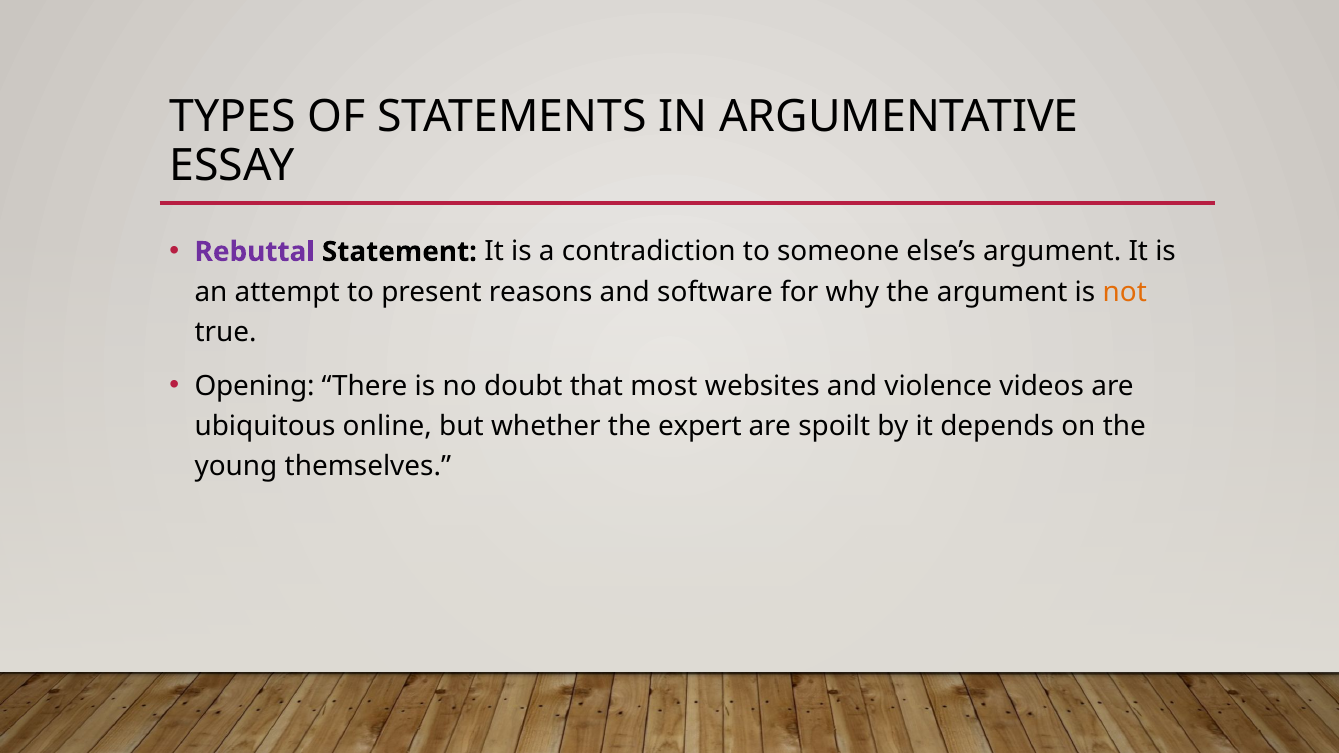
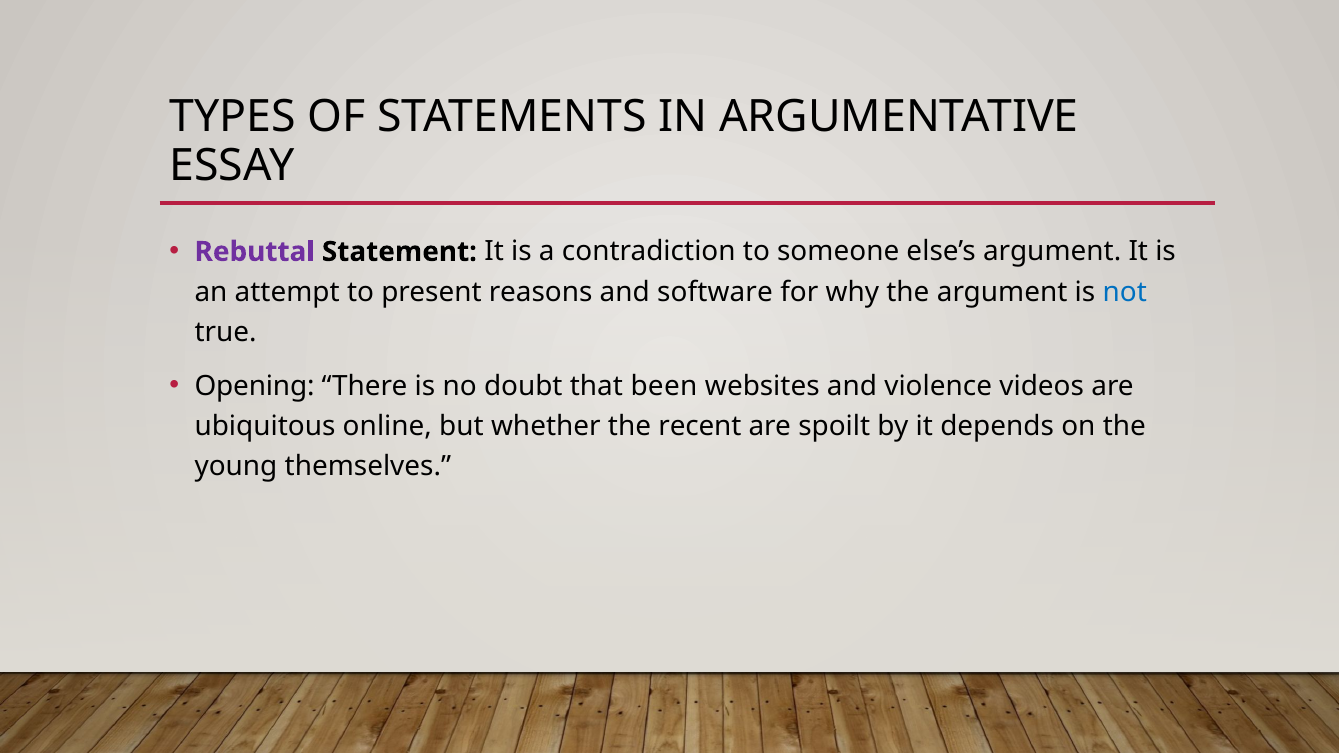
not colour: orange -> blue
most: most -> been
expert: expert -> recent
